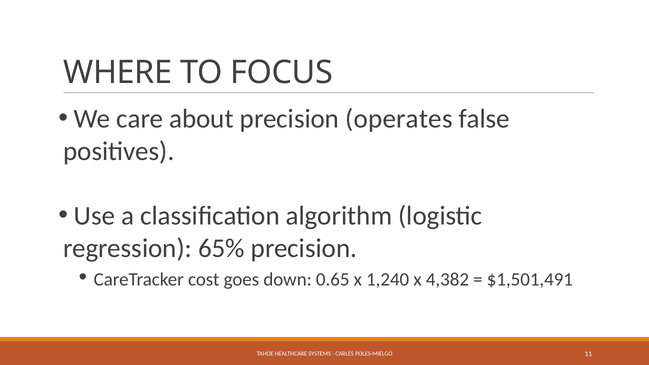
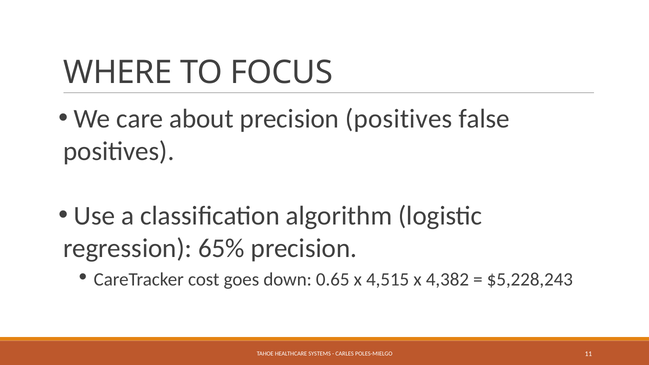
precision operates: operates -> positives
1,240: 1,240 -> 4,515
$1,501,491: $1,501,491 -> $5,228,243
